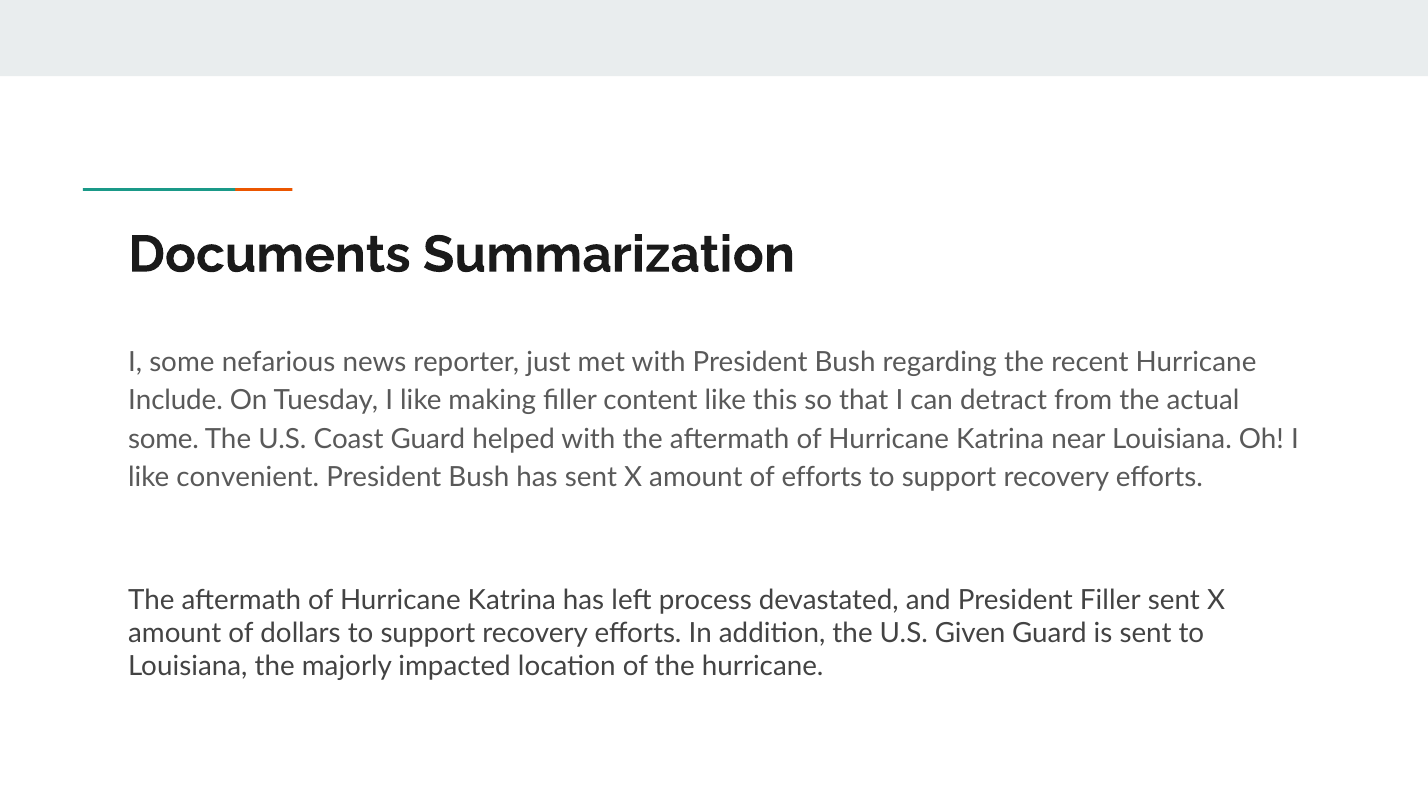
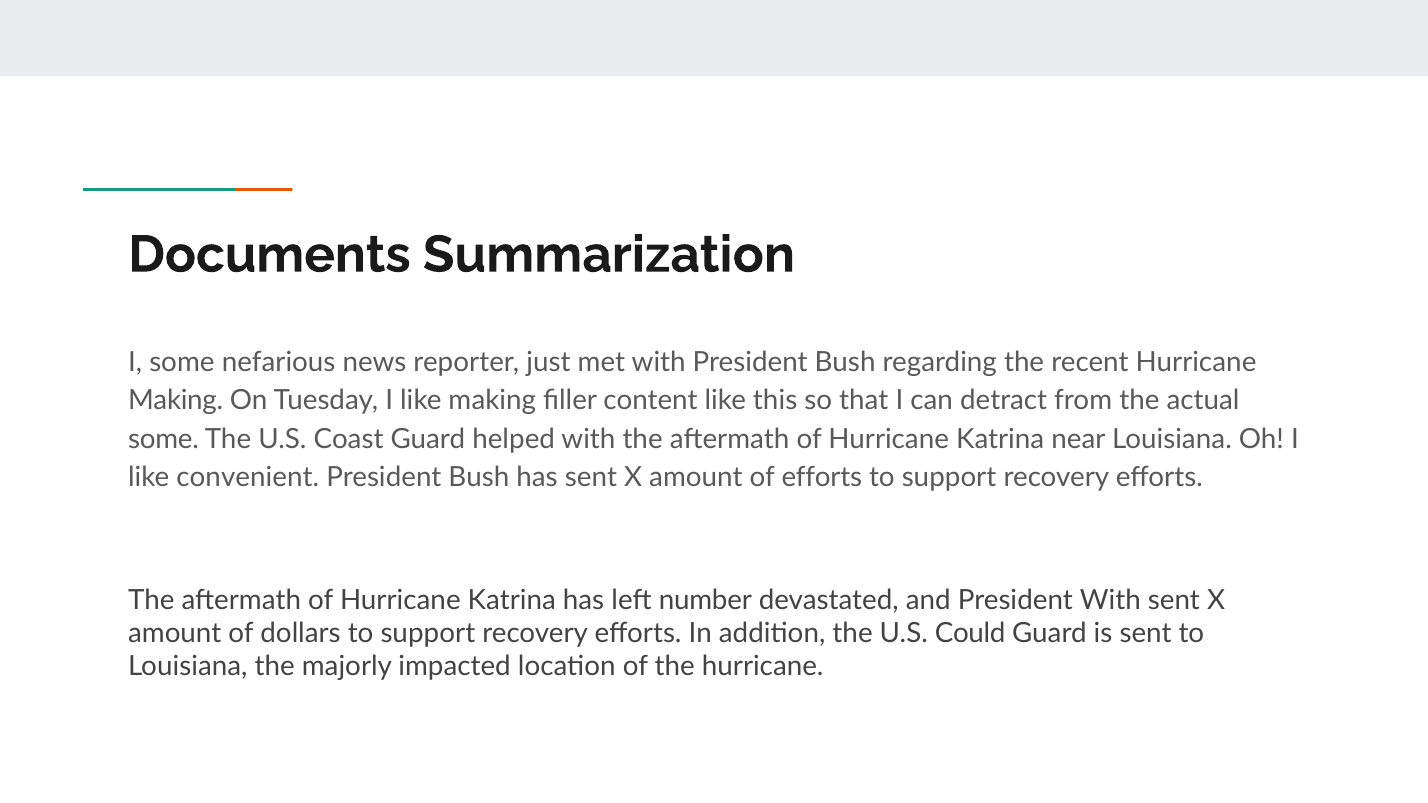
Include at (176, 401): Include -> Making
process: process -> number
President Filler: Filler -> With
Given: Given -> Could
